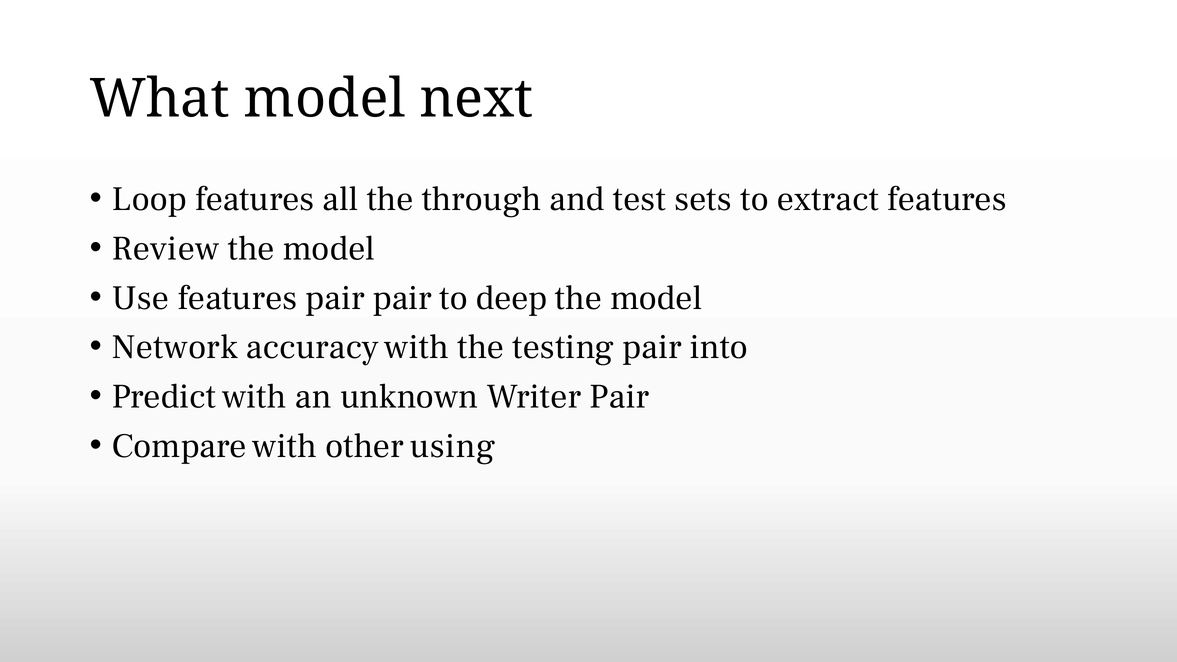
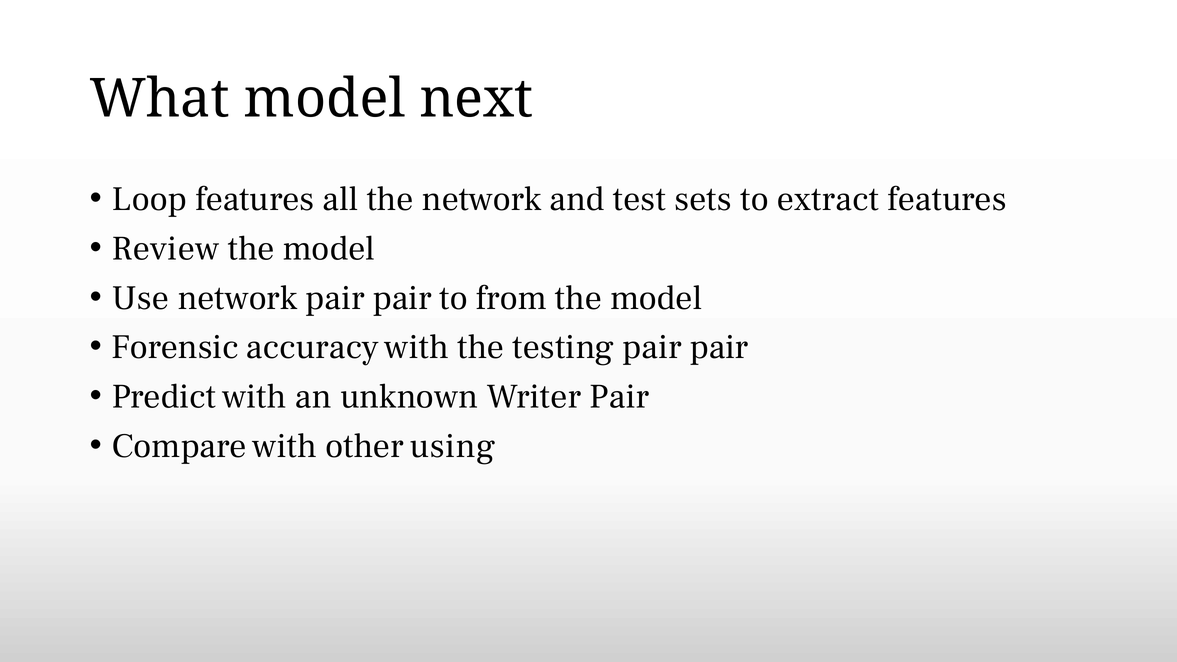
the through: through -> network
Use features: features -> network
deep: deep -> from
Network: Network -> Forensic
testing pair into: into -> pair
